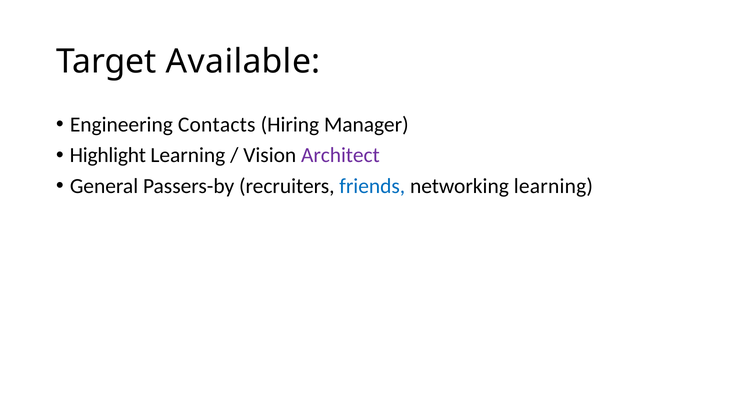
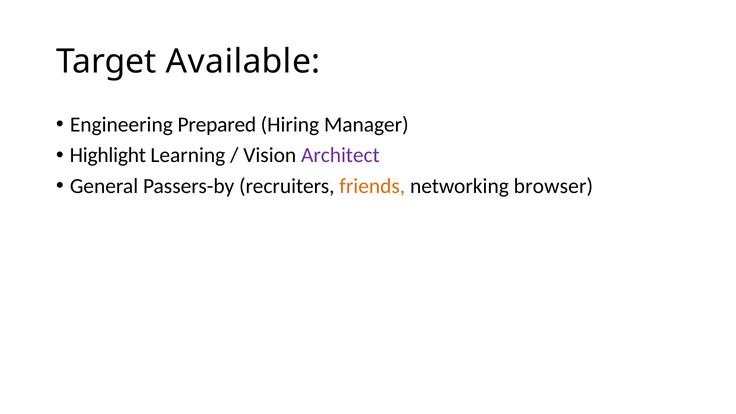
Contacts: Contacts -> Prepared
friends colour: blue -> orange
networking learning: learning -> browser
